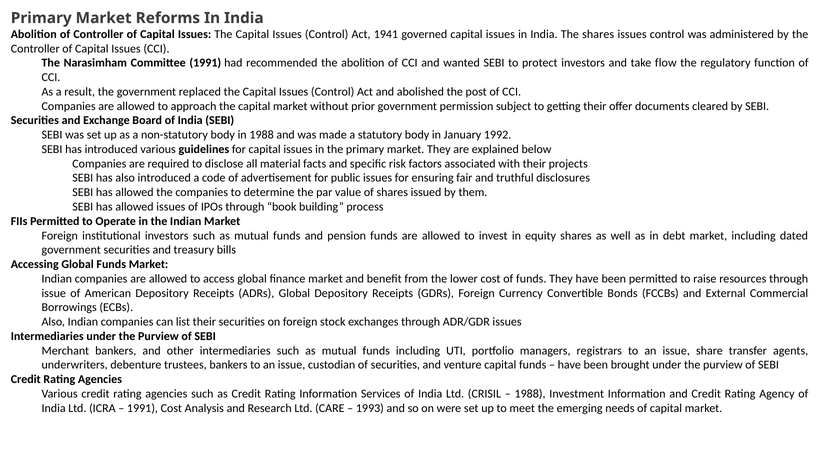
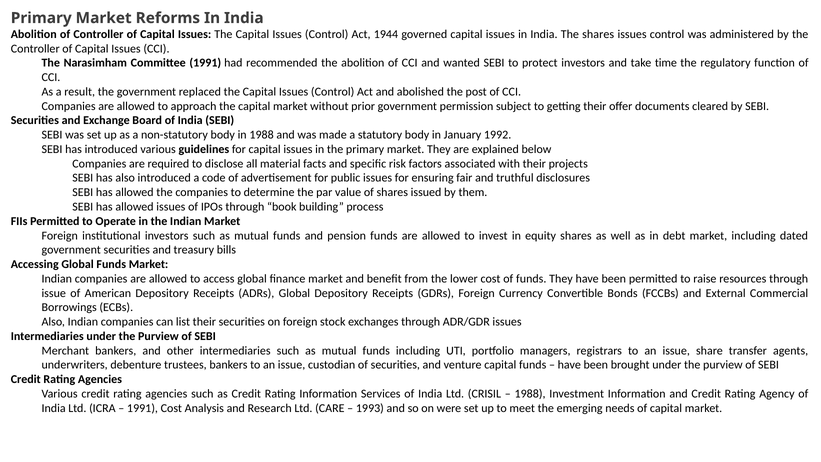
1941: 1941 -> 1944
flow: flow -> time
